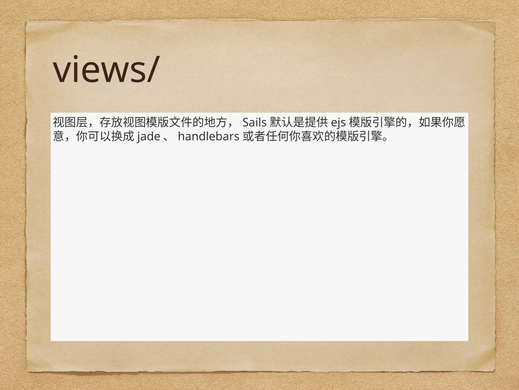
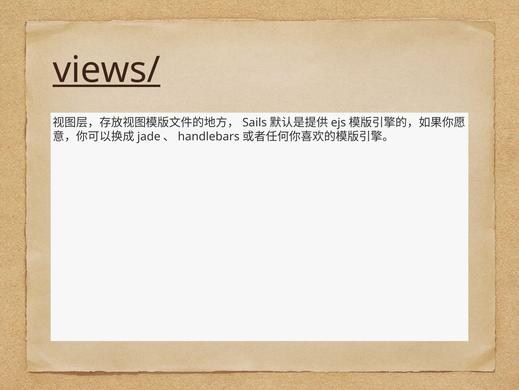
views/ underline: none -> present
